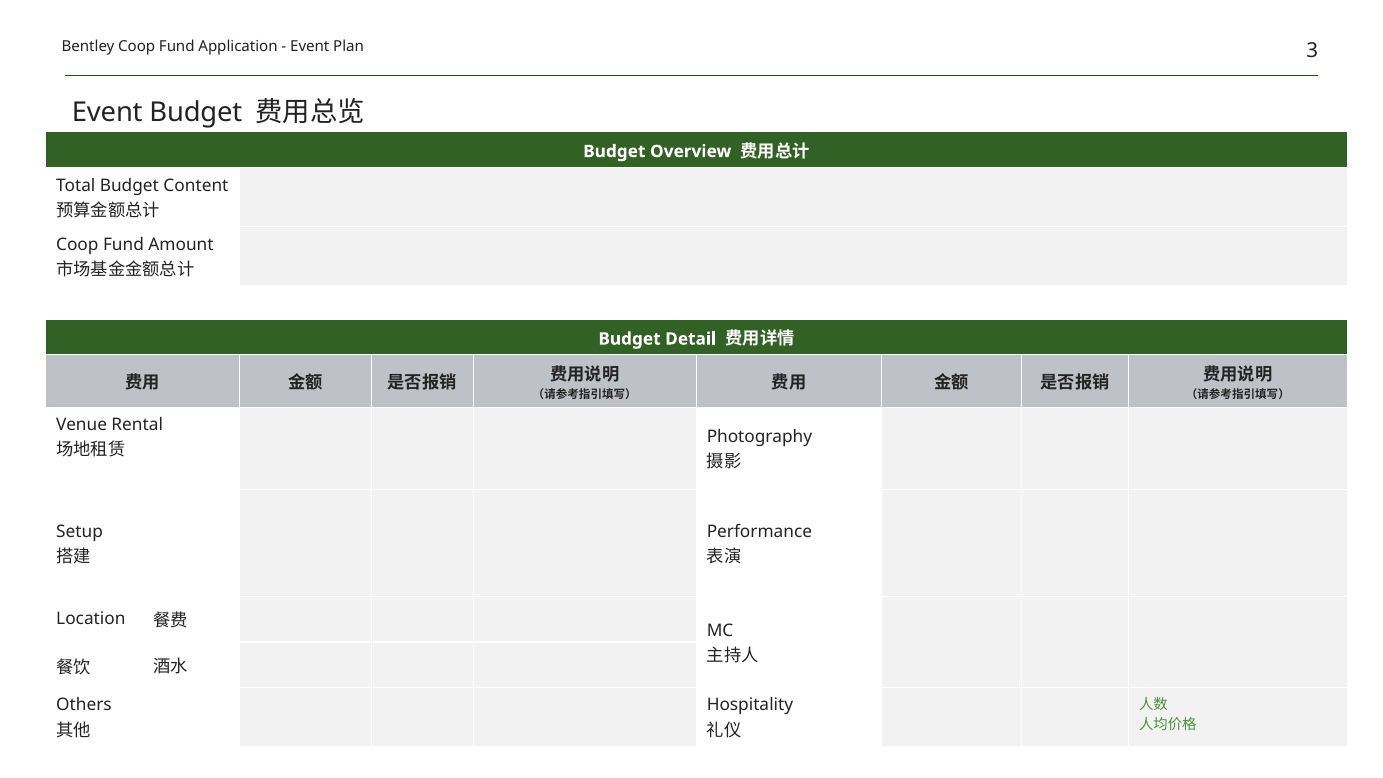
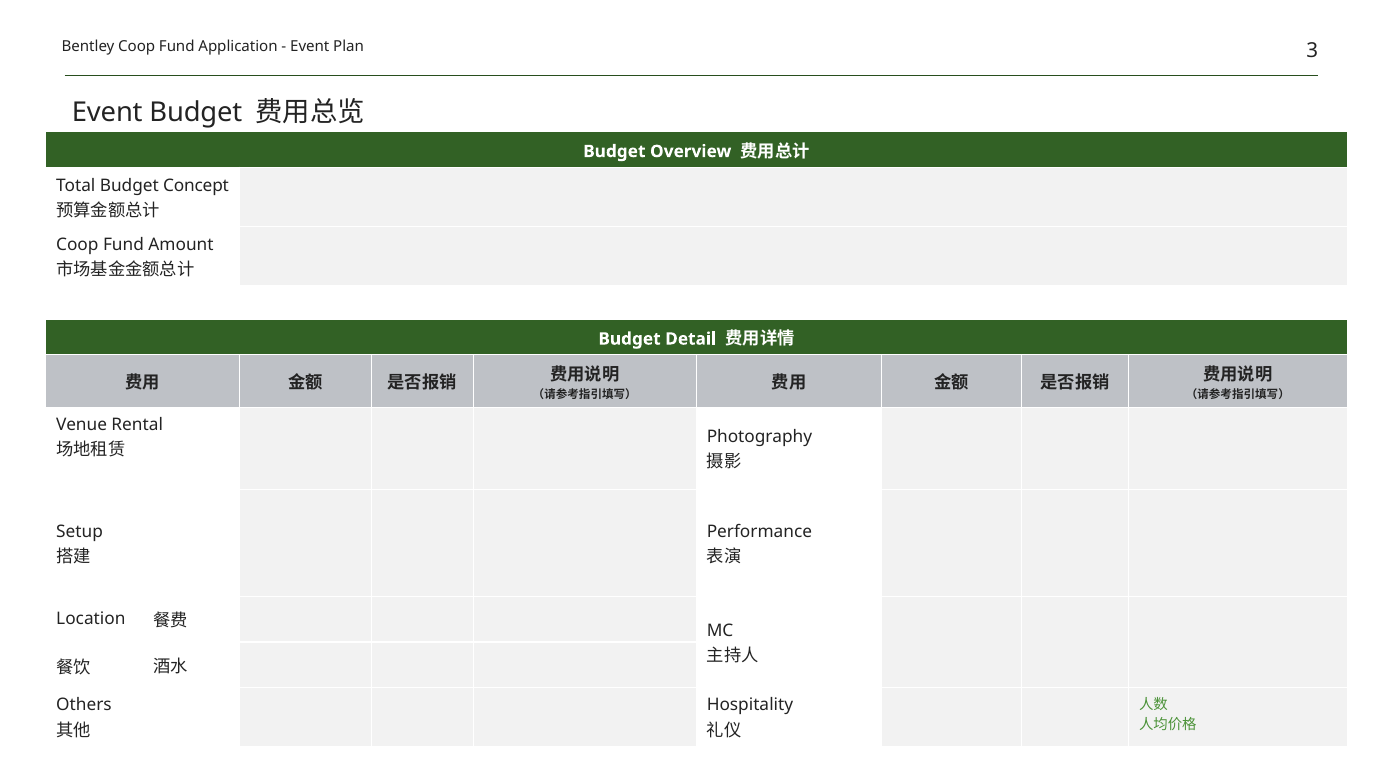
Content: Content -> Concept
